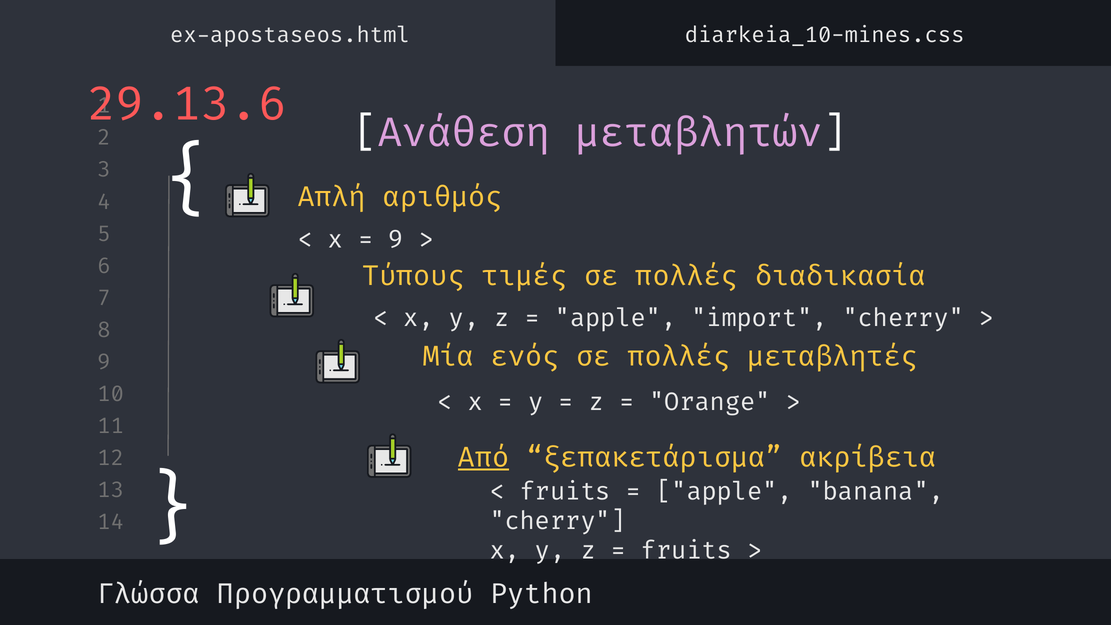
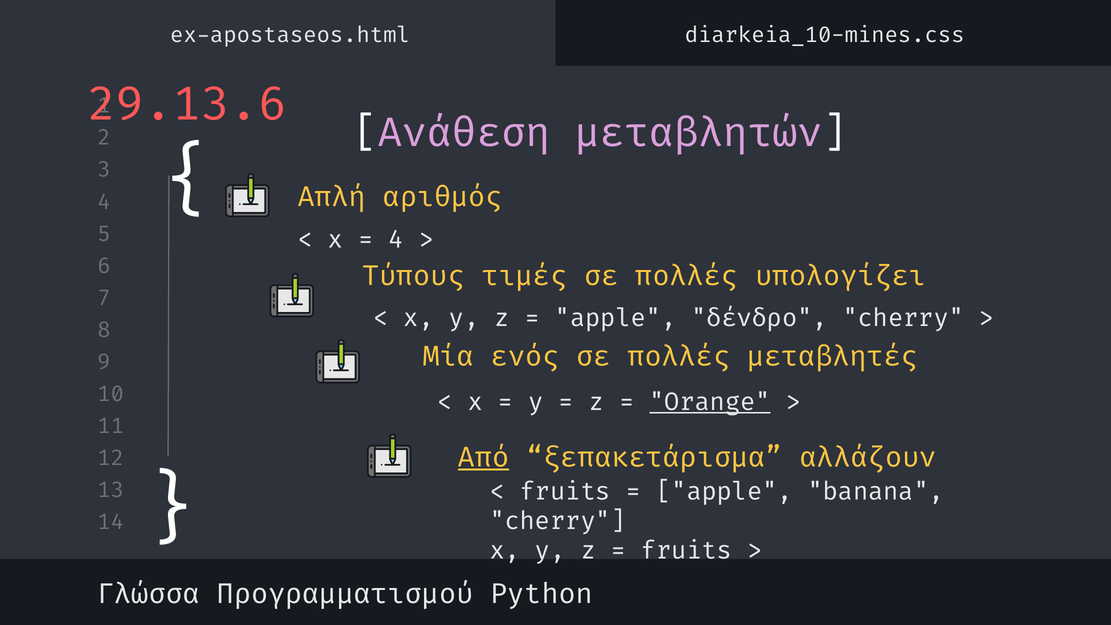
9 at (396, 239): 9 -> 4
διαδικασία: διαδικασία -> υπολογίζει
import: import -> δένδρο
Orange underline: none -> present
ακρίβεια: ακρίβεια -> αλλάζουν
